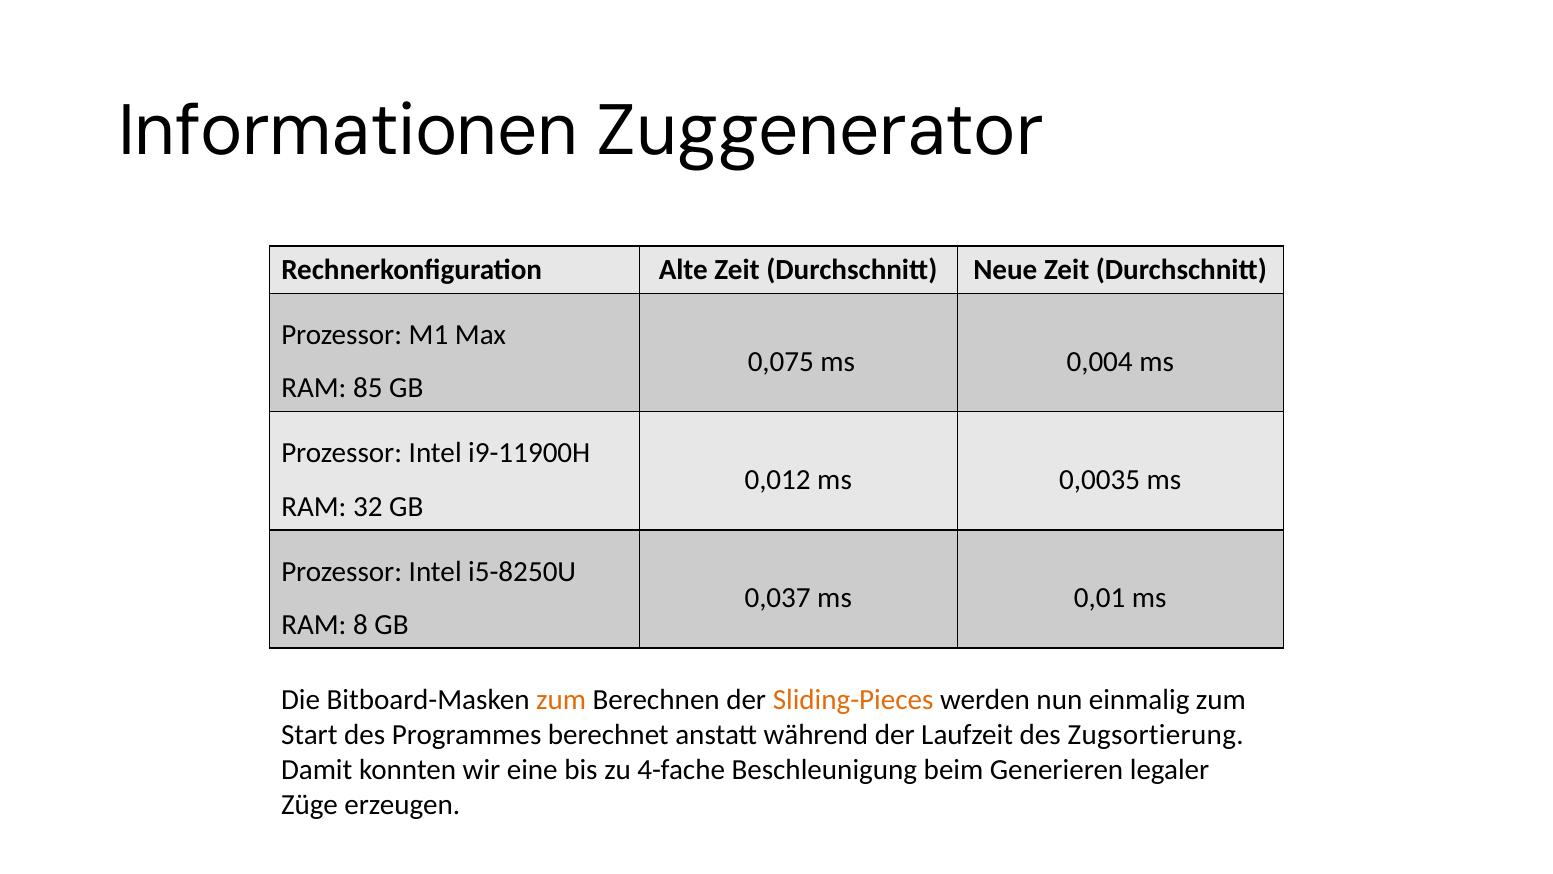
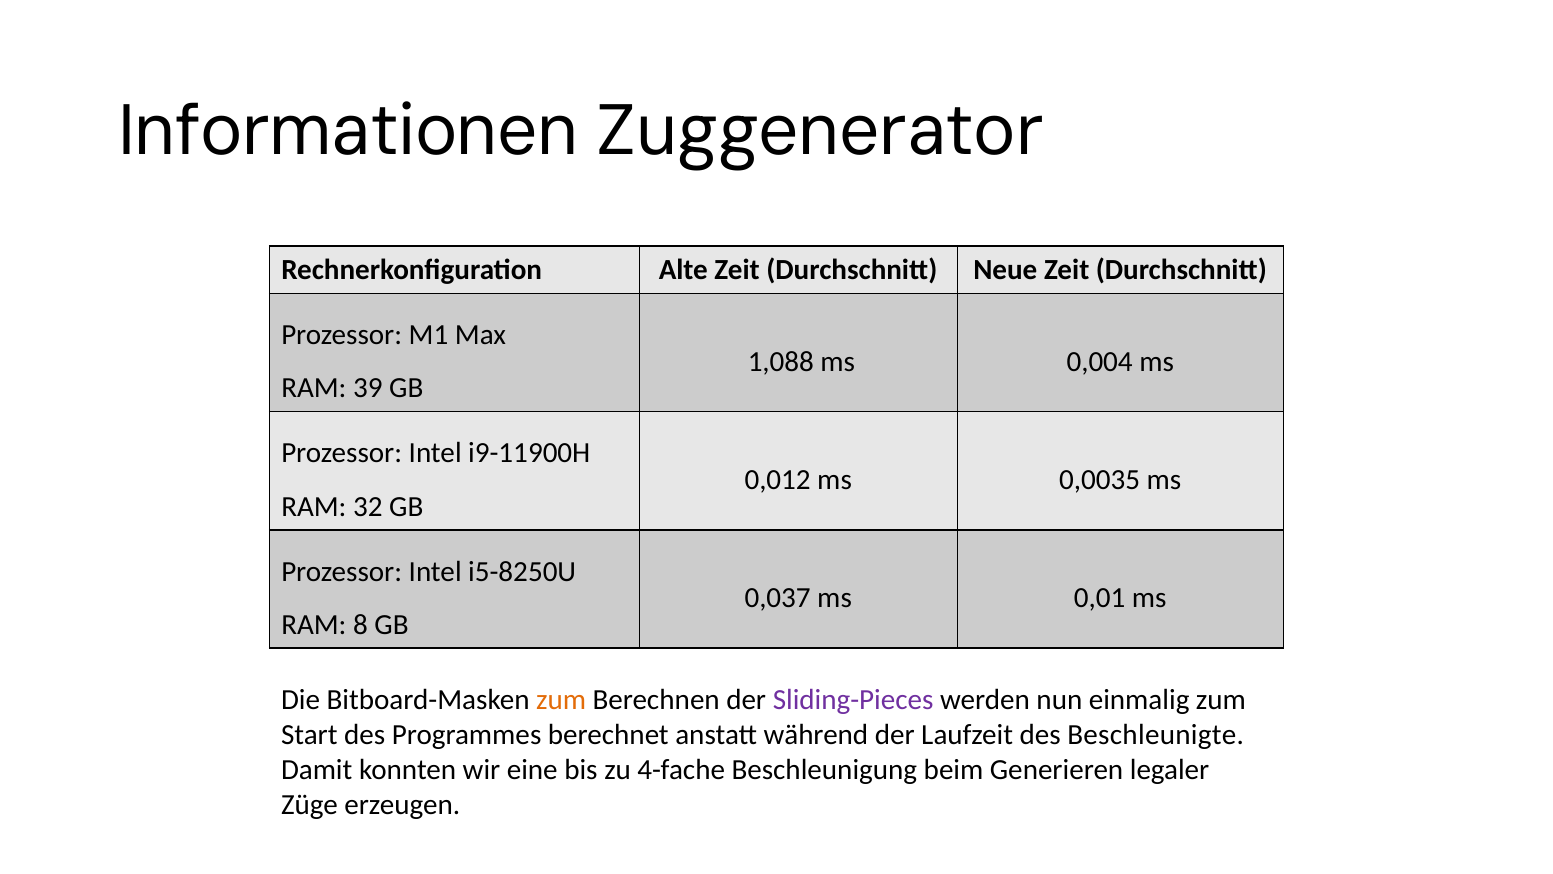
0,075: 0,075 -> 1,088
85: 85 -> 39
Sliding-Pieces colour: orange -> purple
Zugsortierung: Zugsortierung -> Beschleunigte
